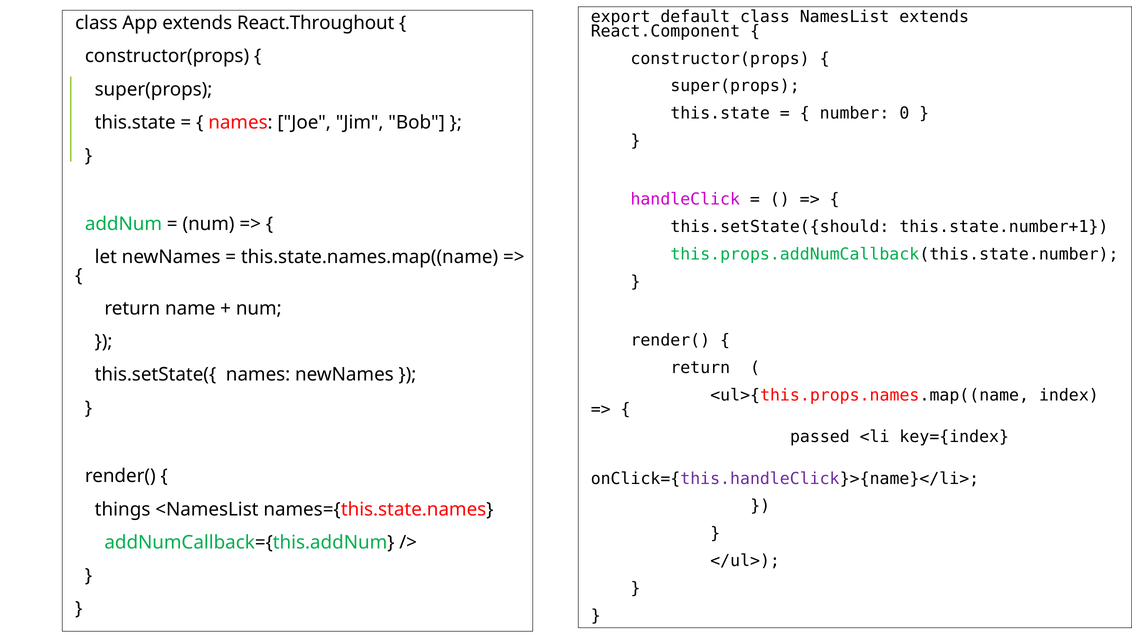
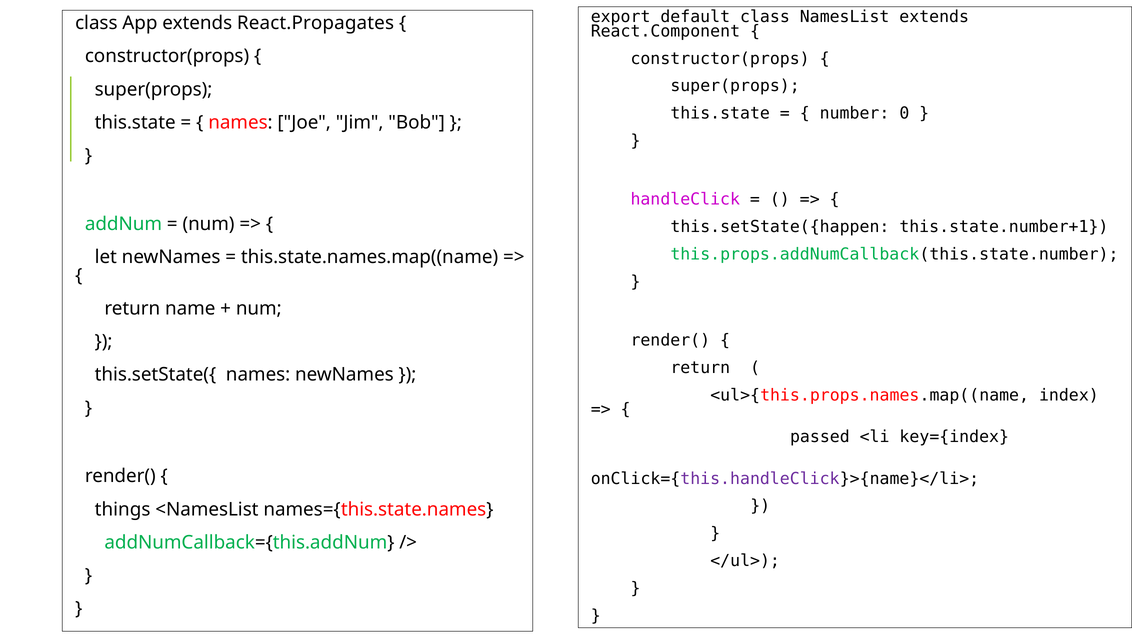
React.Throughout: React.Throughout -> React.Propagates
this.setState({should: this.setState({should -> this.setState({happen
